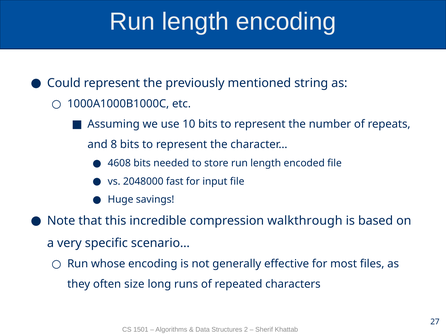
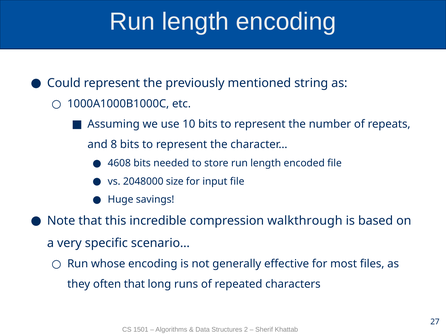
fast: fast -> size
often size: size -> that
